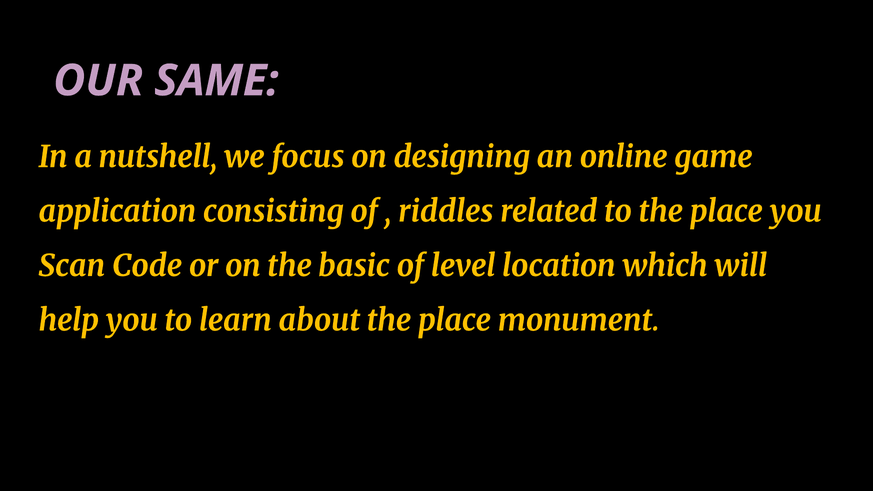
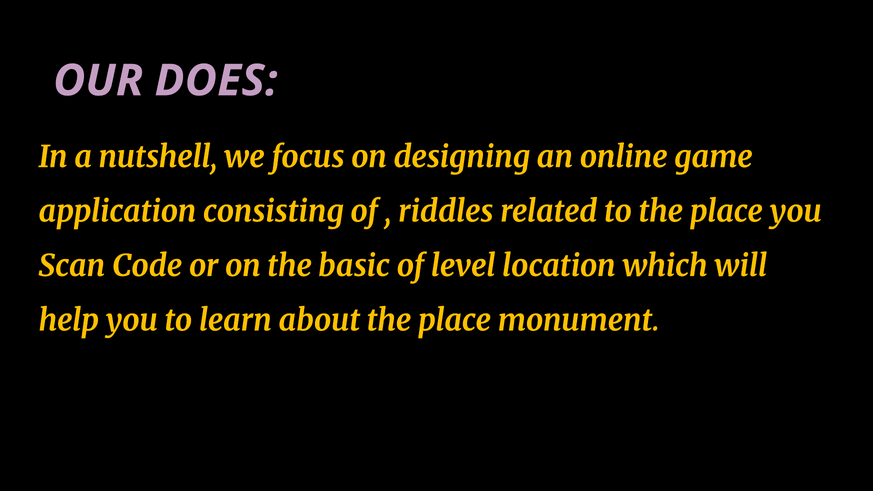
SAME: SAME -> DOES
